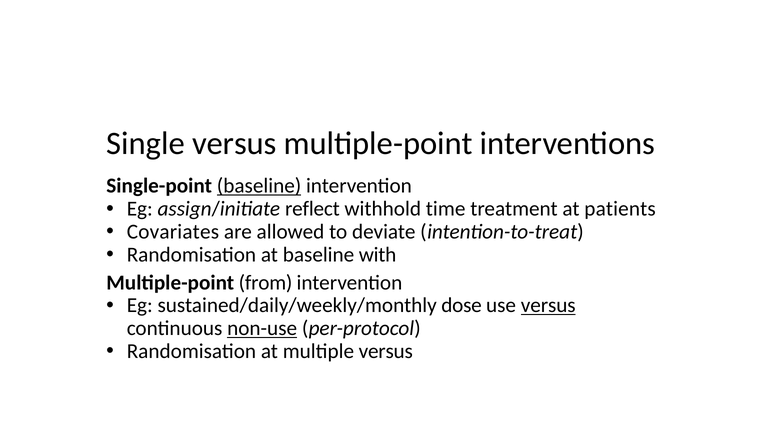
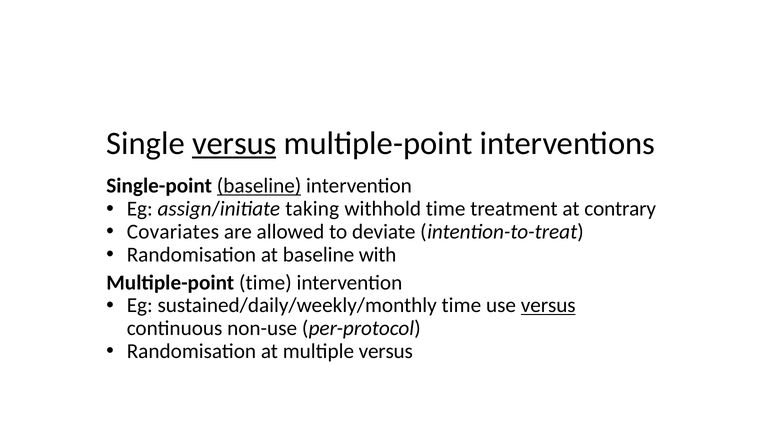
versus at (234, 143) underline: none -> present
reflect: reflect -> taking
patients: patients -> contrary
Multiple-point from: from -> time
sustained/daily/weekly/monthly dose: dose -> time
non-use underline: present -> none
